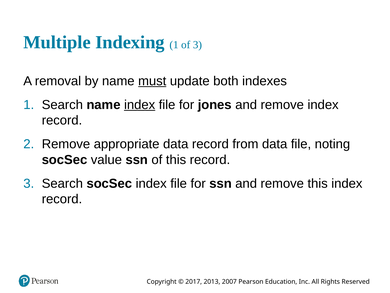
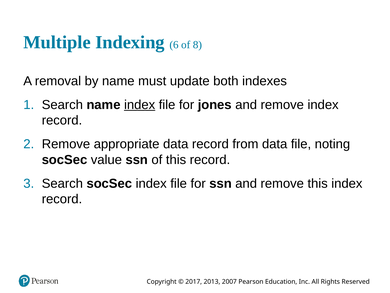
Indexing 1: 1 -> 6
of 3: 3 -> 8
must underline: present -> none
